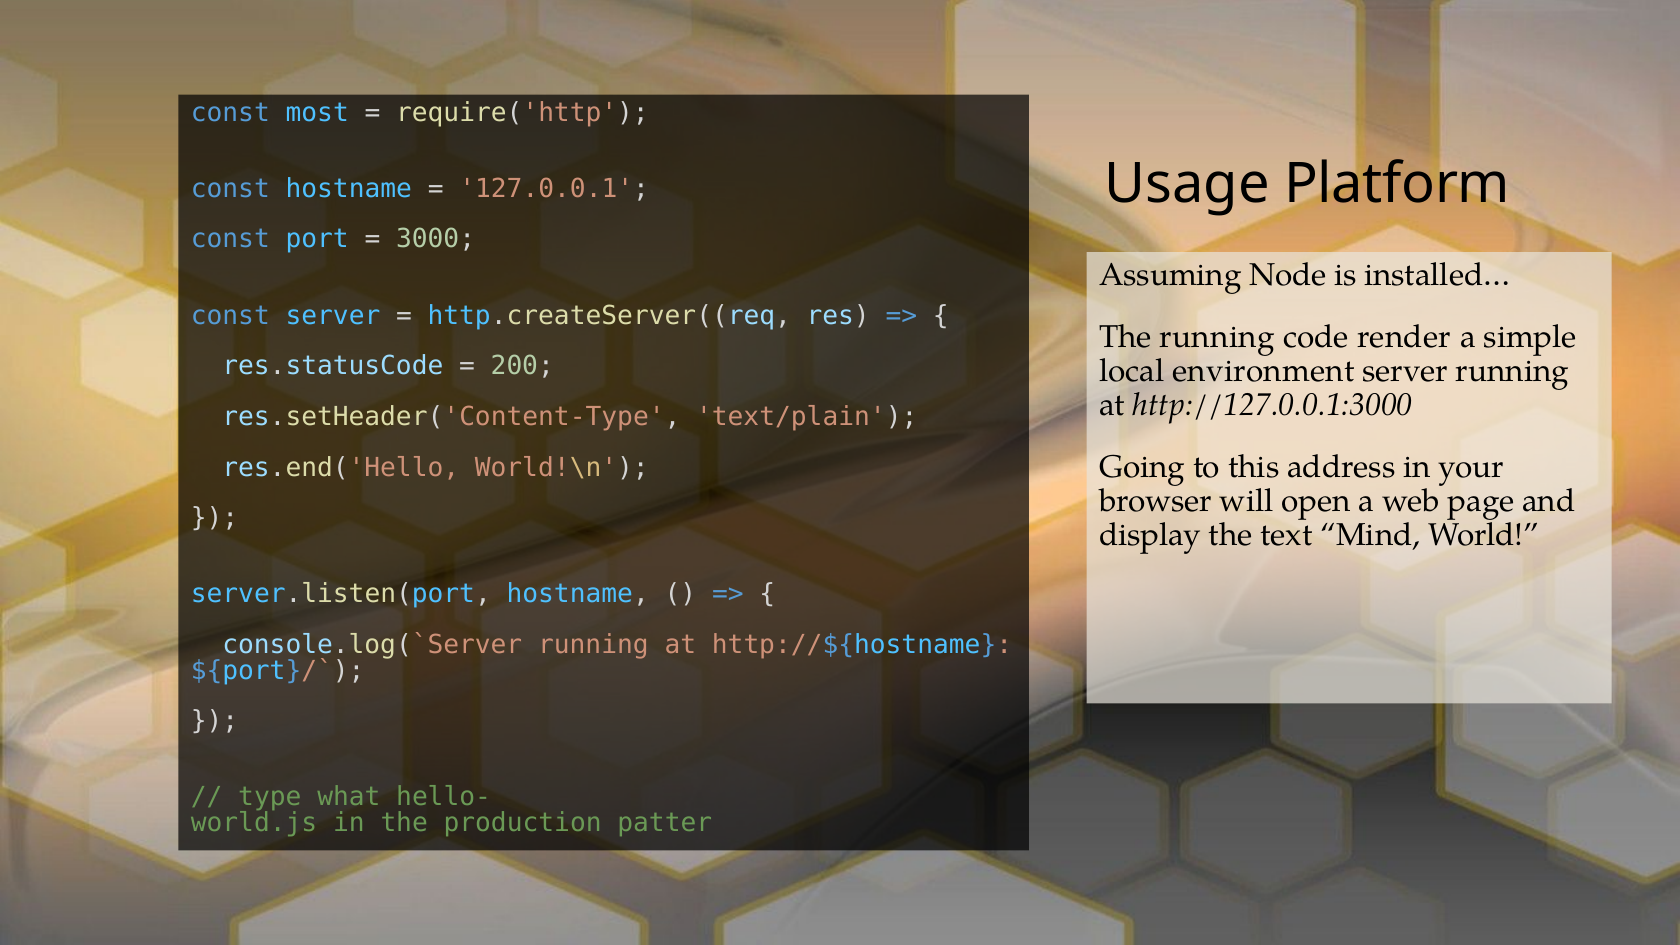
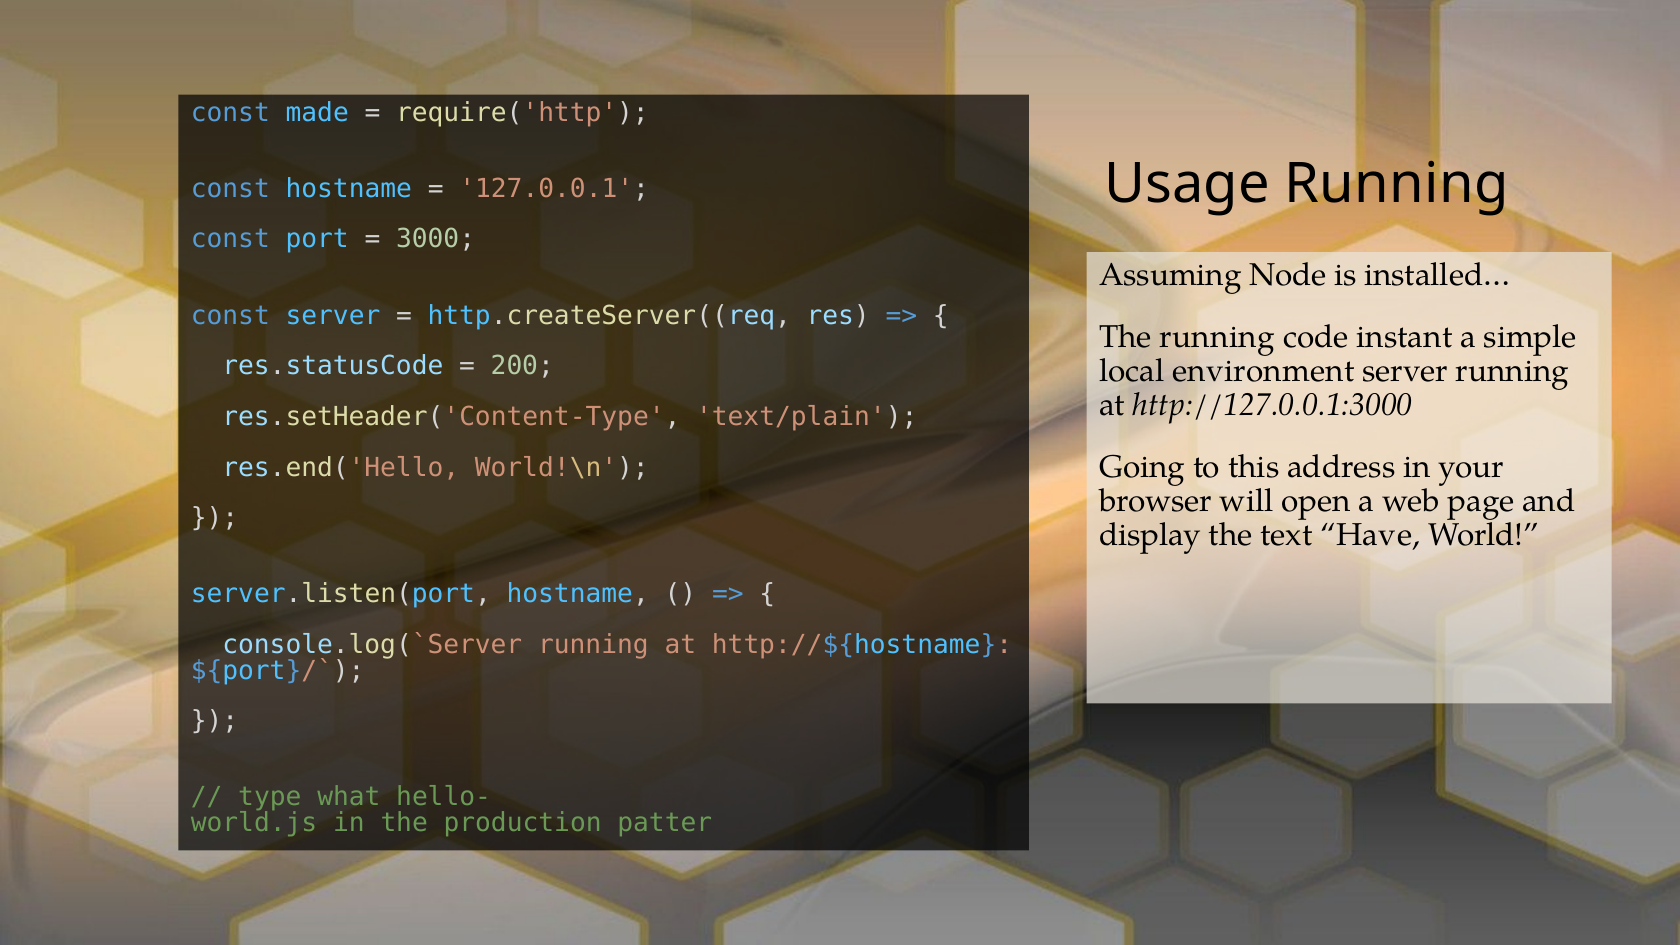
most: most -> made
Usage Platform: Platform -> Running
render: render -> instant
Mind: Mind -> Have
